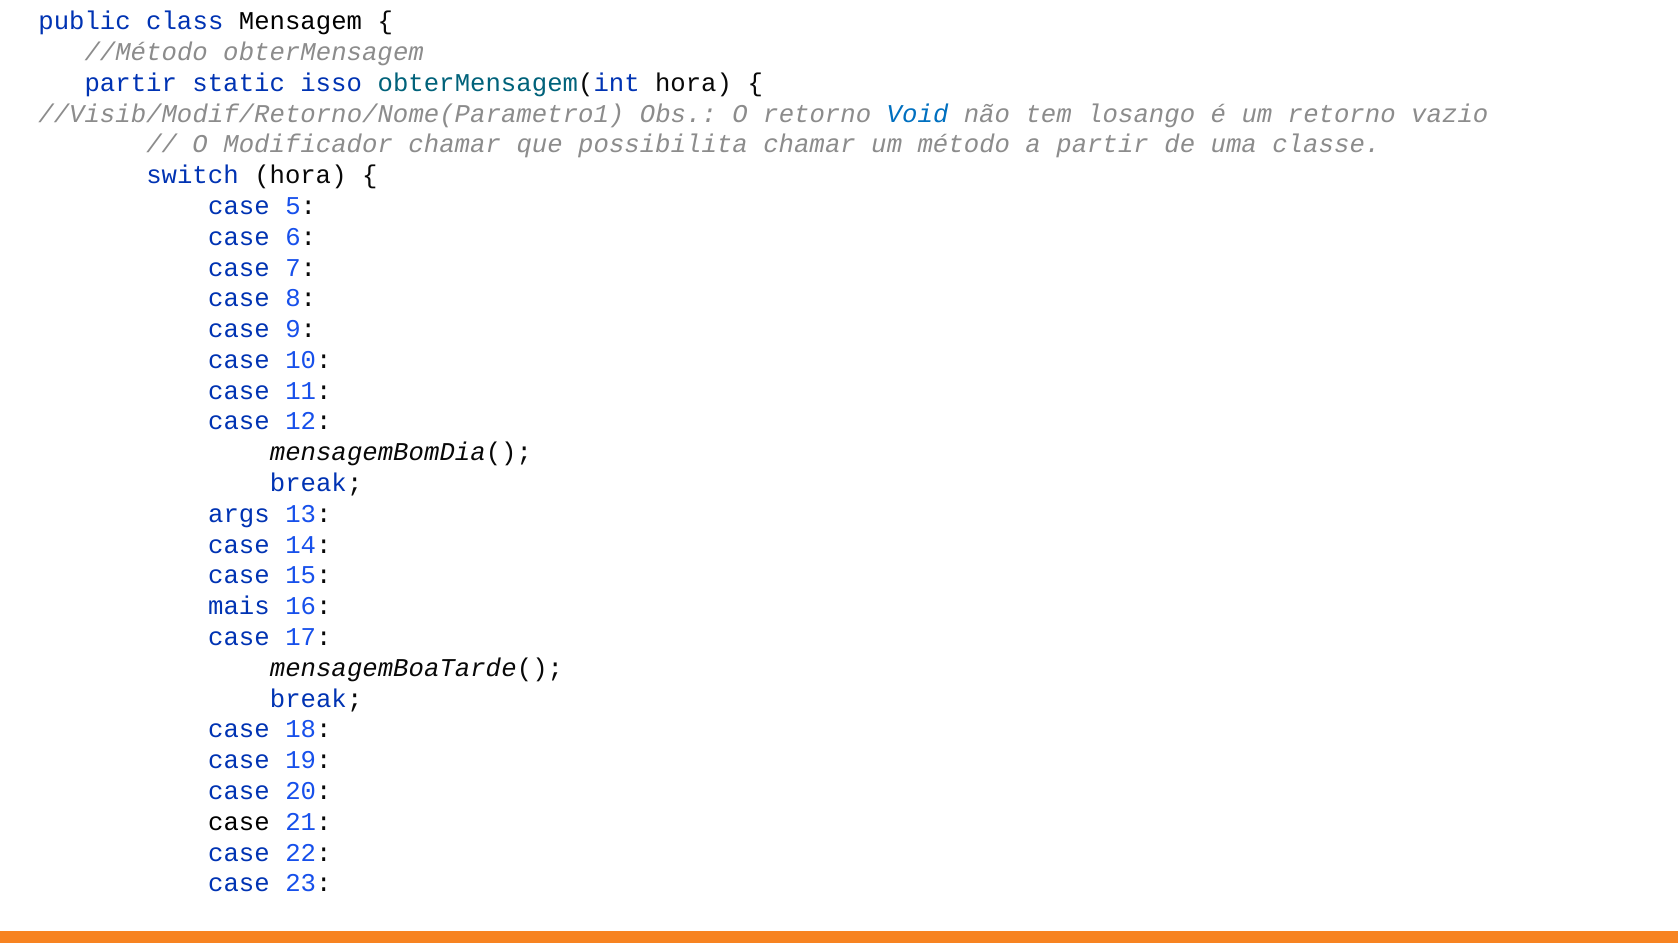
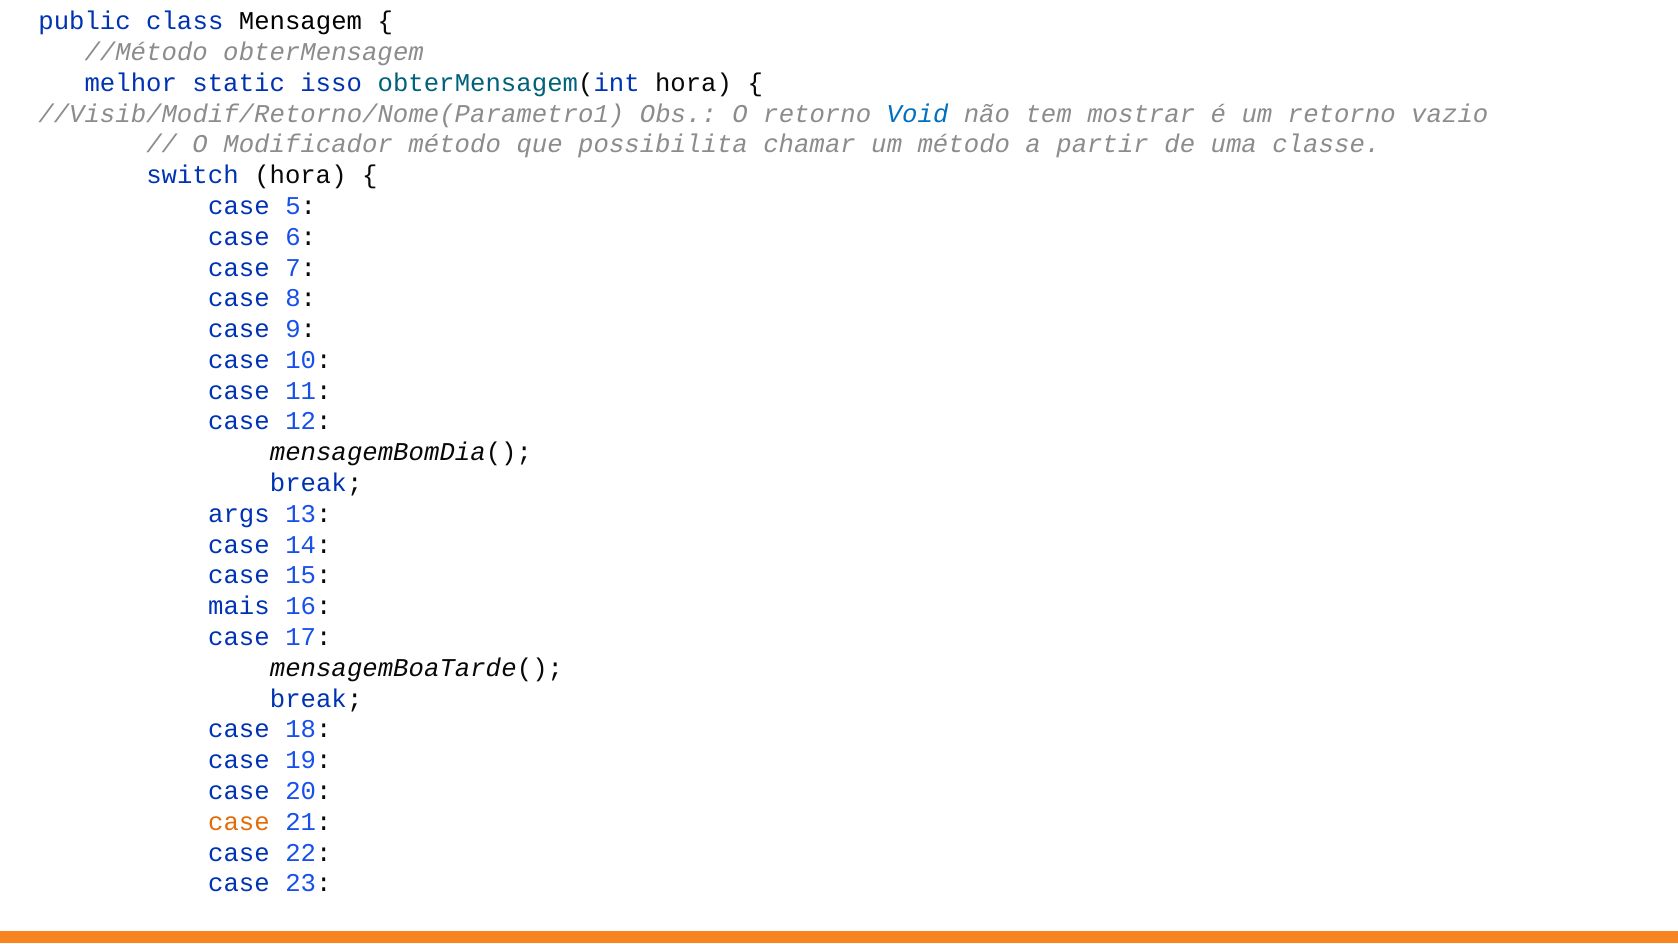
partir at (131, 83): partir -> melhor
losango: losango -> mostrar
Modificador chamar: chamar -> método
case at (239, 822) colour: black -> orange
